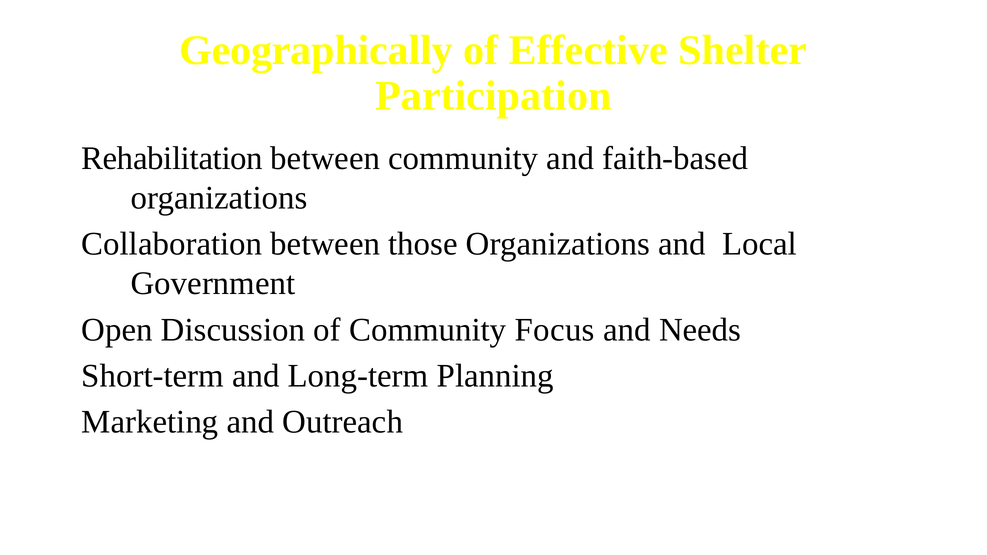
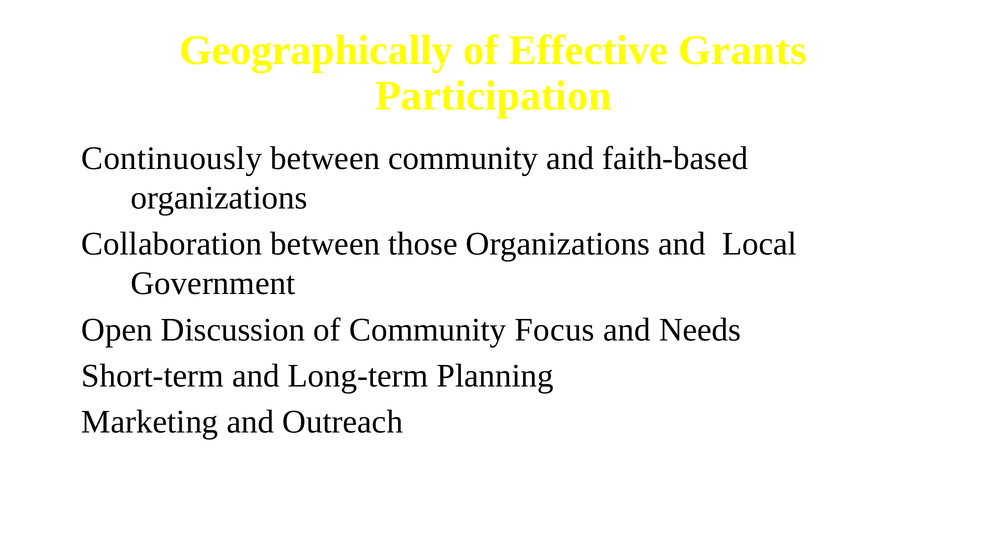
Shelter: Shelter -> Grants
Rehabilitation: Rehabilitation -> Continuously
